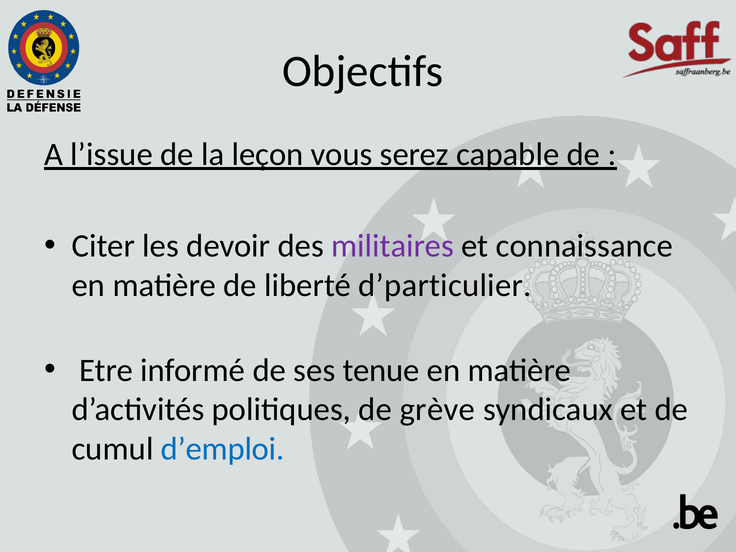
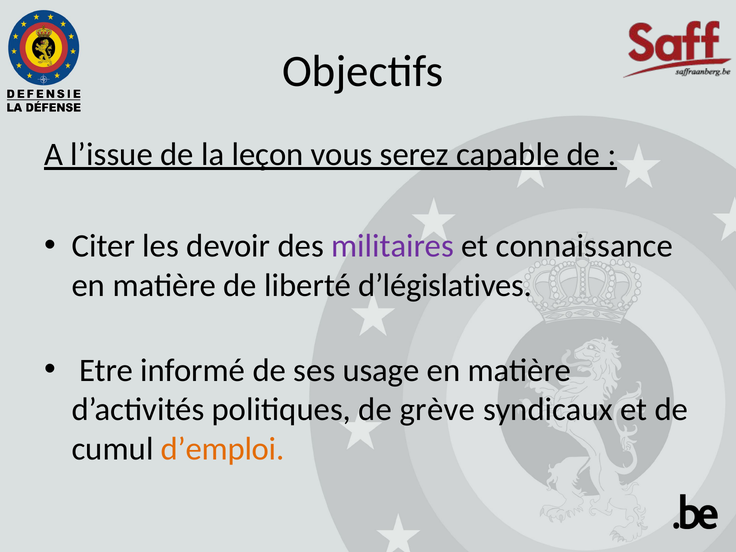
d’particulier: d’particulier -> d’législatives
tenue: tenue -> usage
d’emploi colour: blue -> orange
